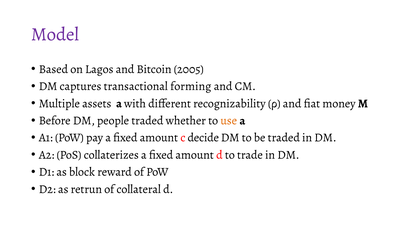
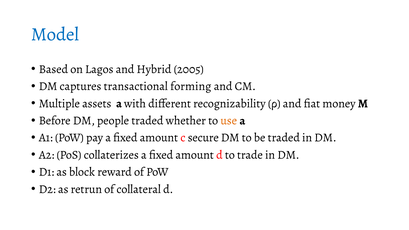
Model colour: purple -> blue
Bitcoin: Bitcoin -> Hybrid
decide: decide -> secure
